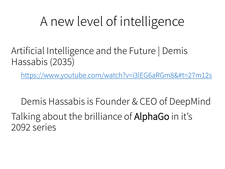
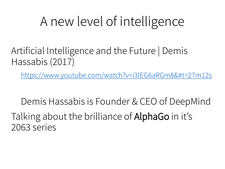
2035: 2035 -> 2017
2092: 2092 -> 2063
